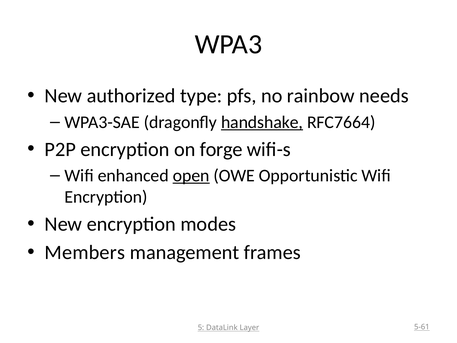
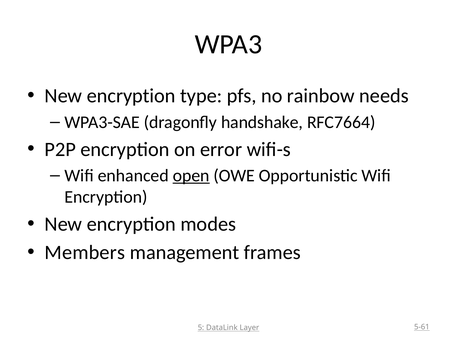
authorized at (131, 96): authorized -> encryption
handshake underline: present -> none
forge: forge -> error
